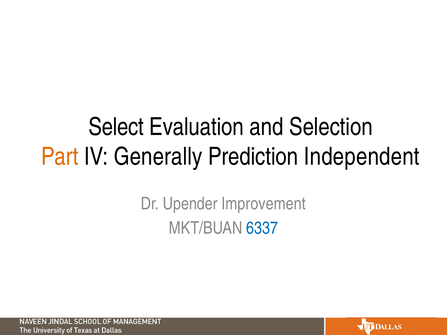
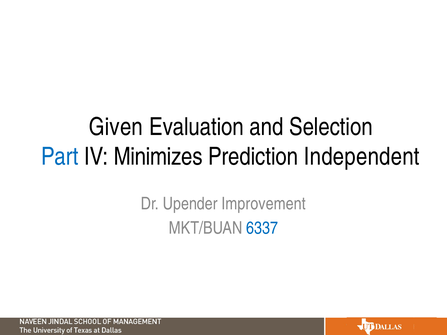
Select: Select -> Given
Part colour: orange -> blue
Generally: Generally -> Minimizes
